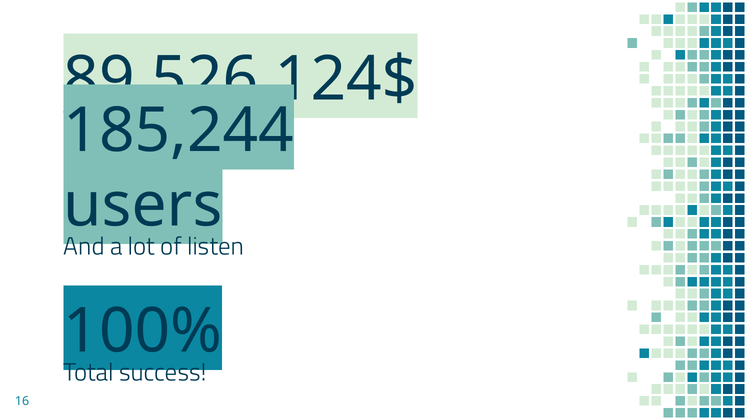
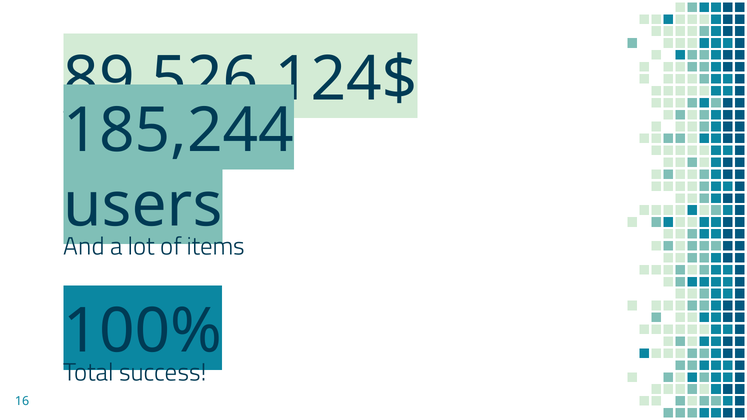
listen: listen -> items
